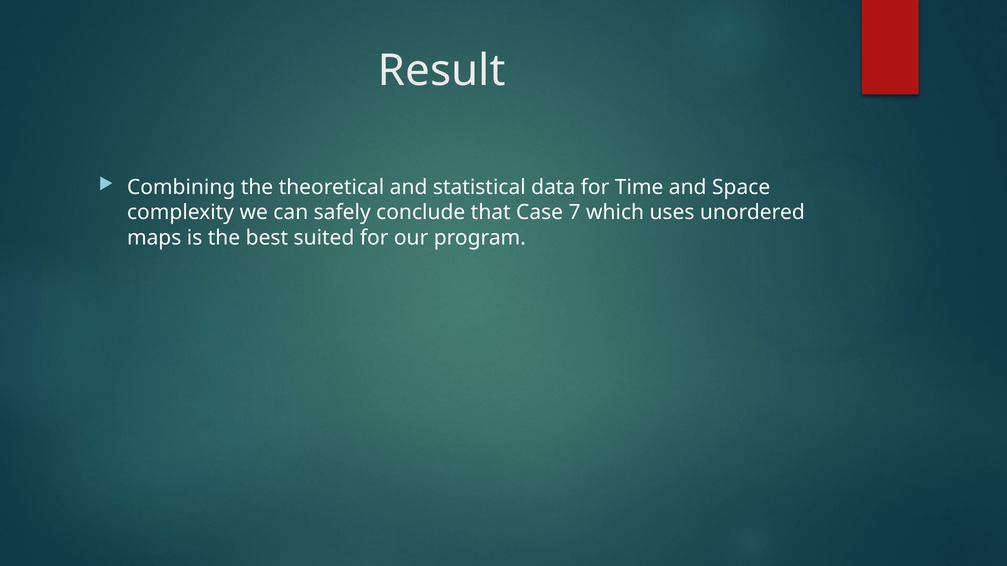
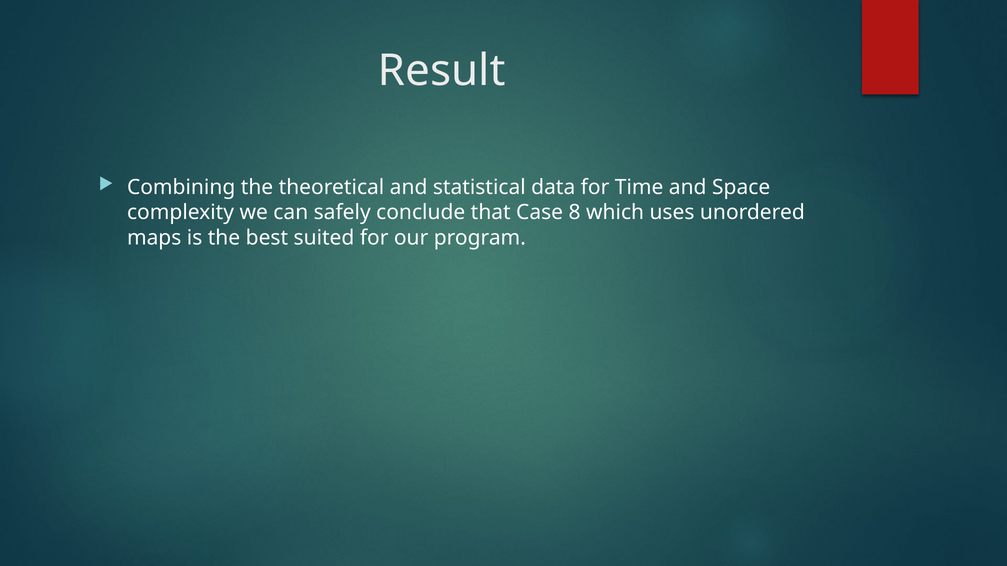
7: 7 -> 8
